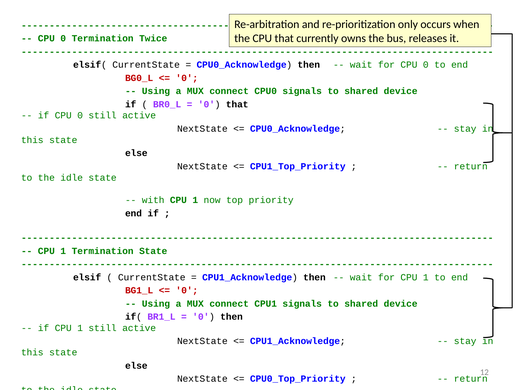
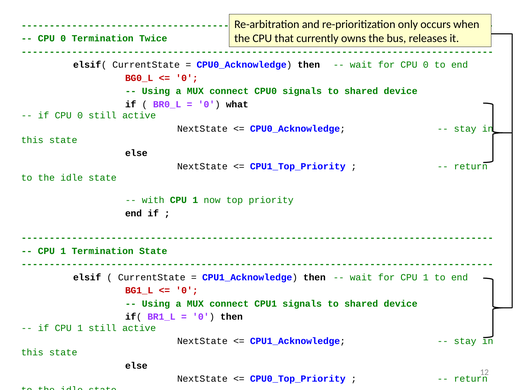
0 that: that -> what
